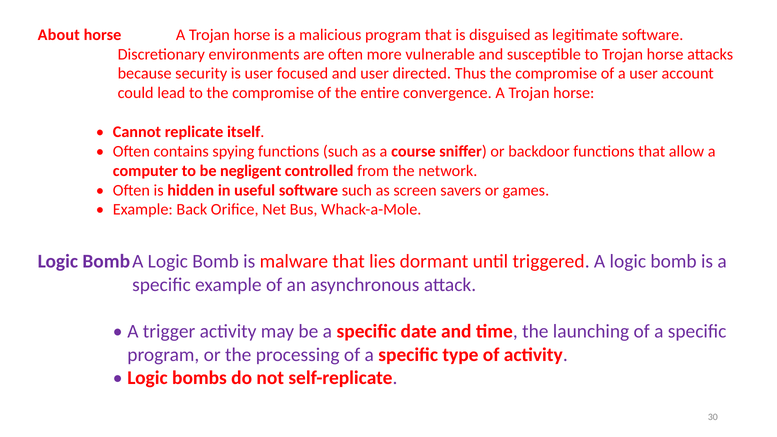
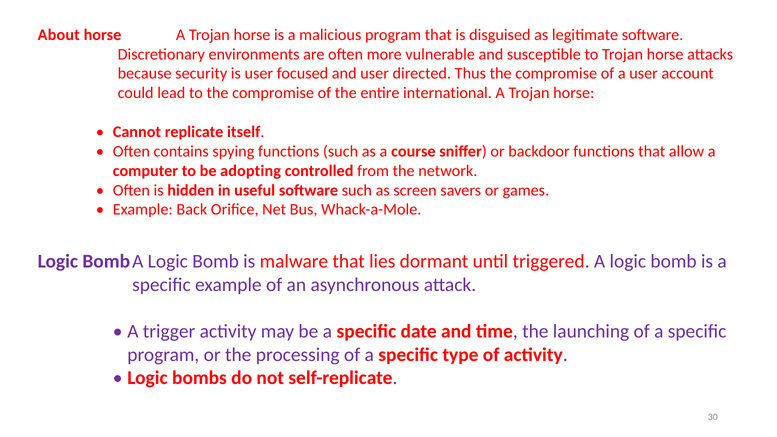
convergence: convergence -> international
negligent: negligent -> adopting
